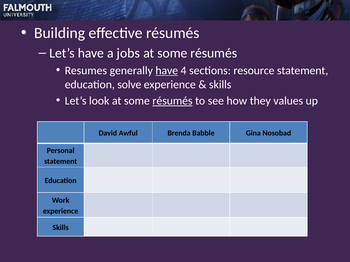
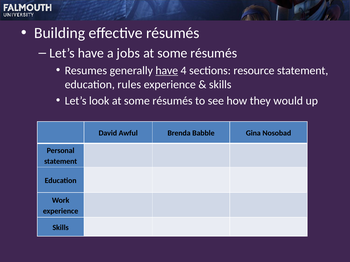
solve: solve -> rules
résumés at (172, 101) underline: present -> none
values: values -> would
